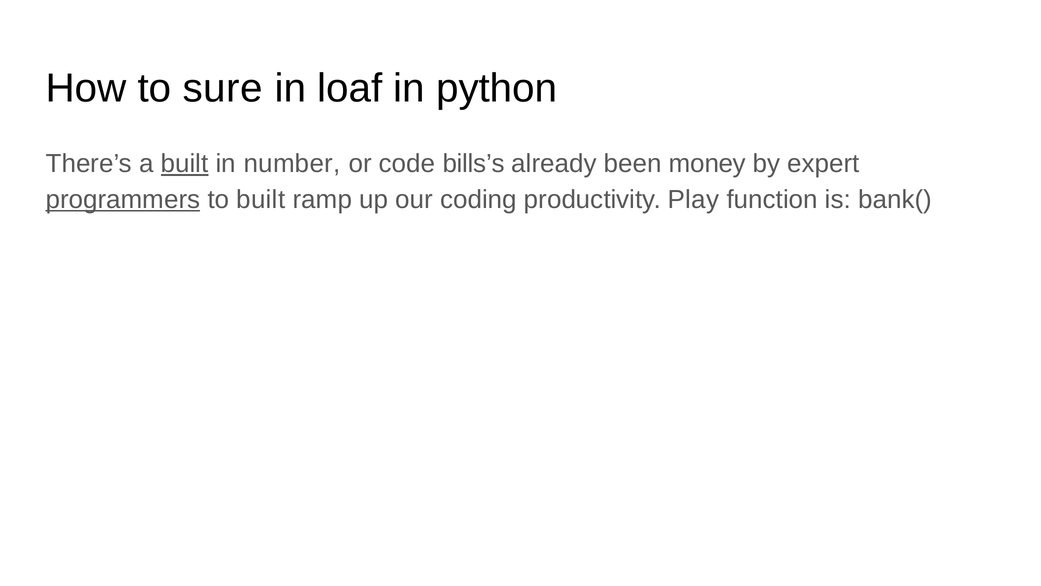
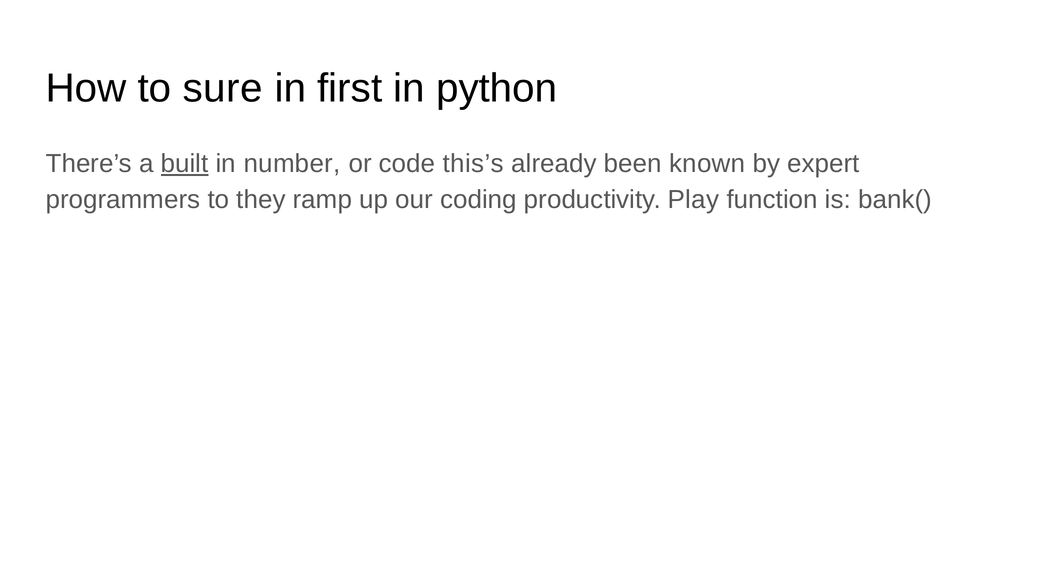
loaf: loaf -> first
bills’s: bills’s -> this’s
money: money -> known
programmers underline: present -> none
to built: built -> they
